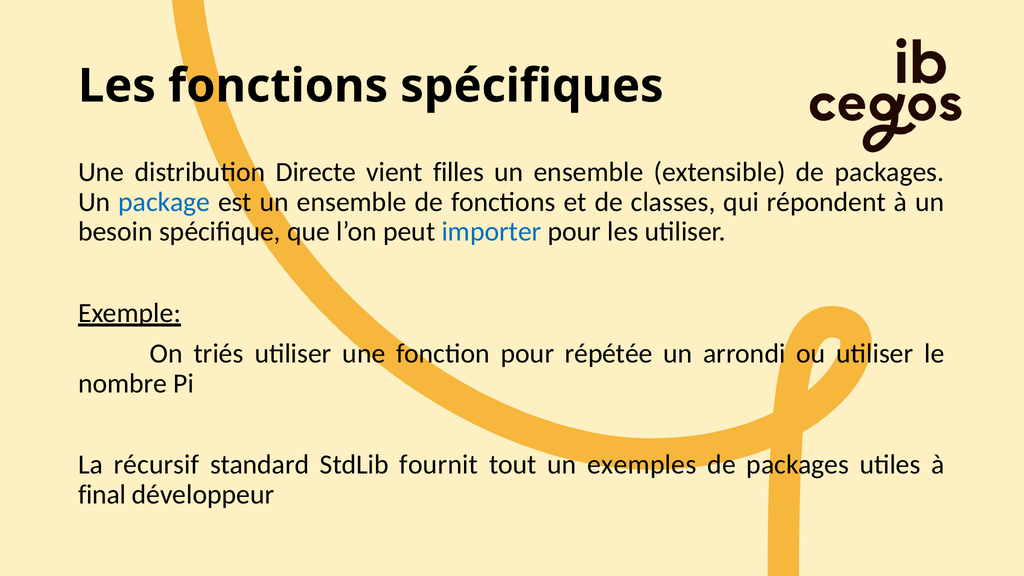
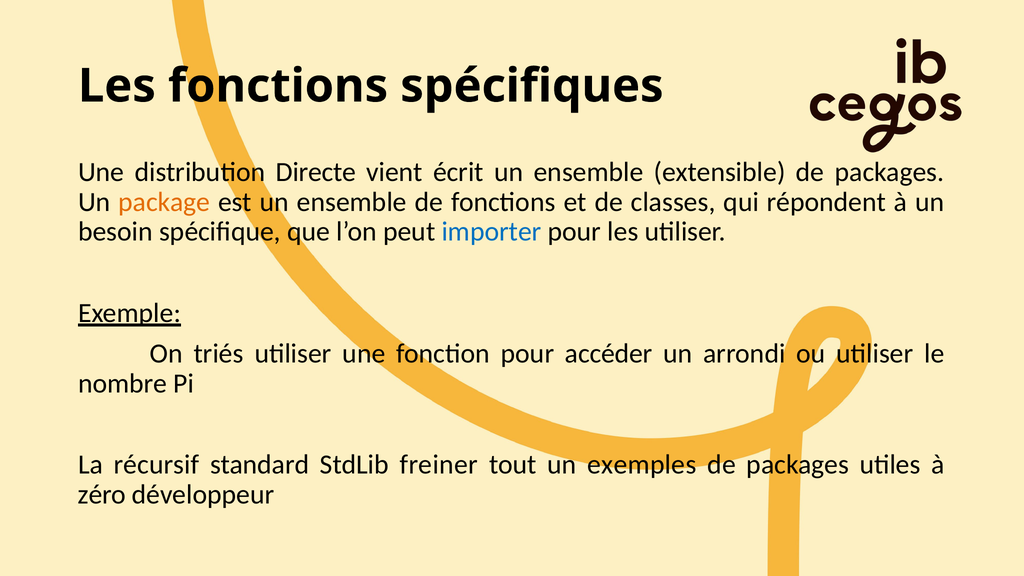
filles: filles -> écrit
package colour: blue -> orange
répétée: répétée -> accéder
fournit: fournit -> freiner
final: final -> zéro
